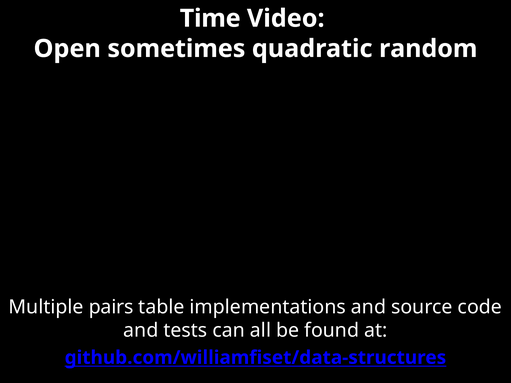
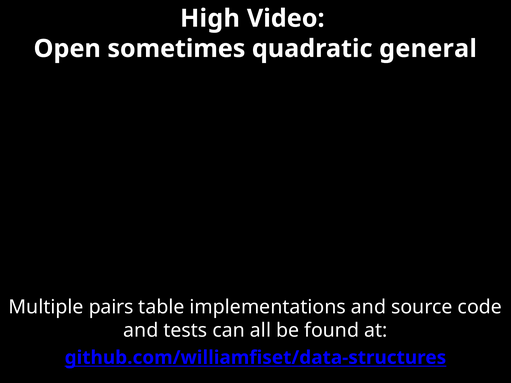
Time: Time -> High
random: random -> general
